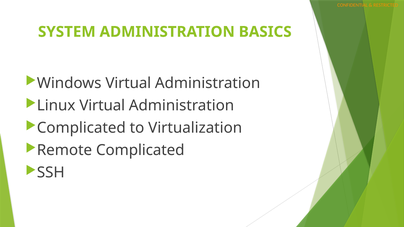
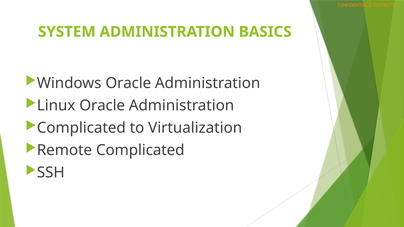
Windows Virtual: Virtual -> Oracle
Linux Virtual: Virtual -> Oracle
